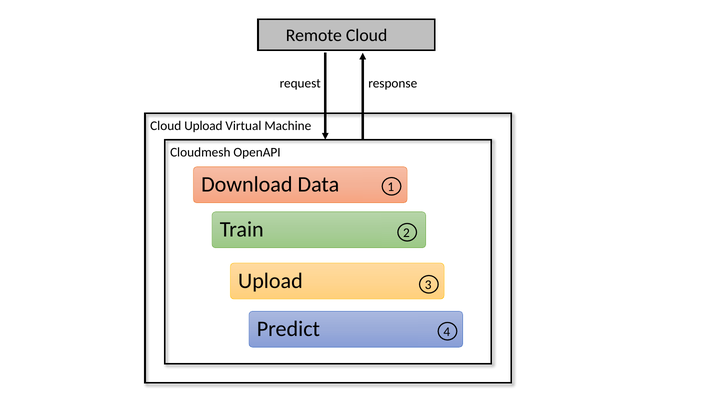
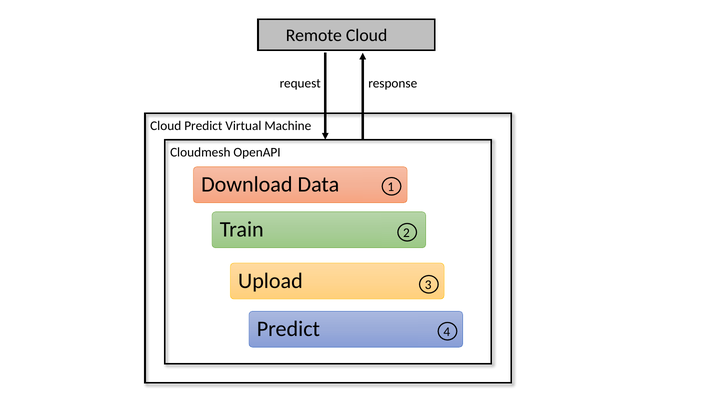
Cloud Upload: Upload -> Predict
